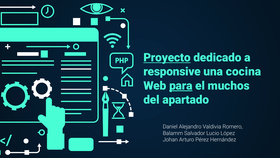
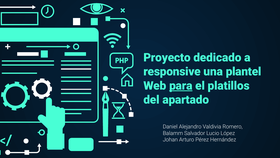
Proyecto underline: present -> none
cocina: cocina -> plantel
muchos: muchos -> platillos
